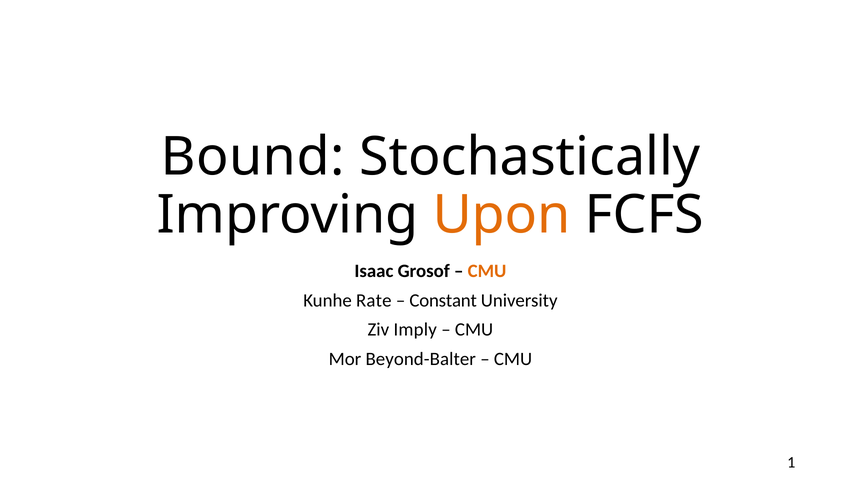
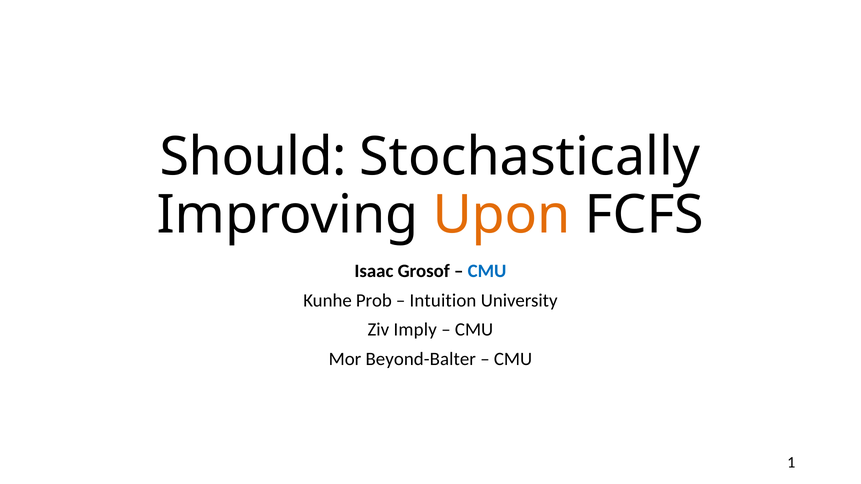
Bound: Bound -> Should
CMU at (487, 271) colour: orange -> blue
Rate: Rate -> Prob
Constant: Constant -> Intuition
